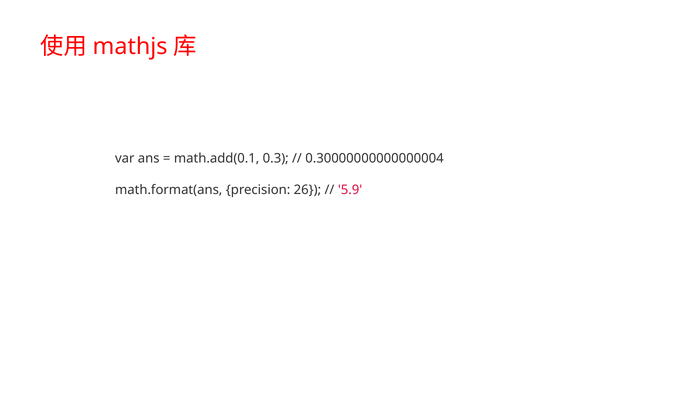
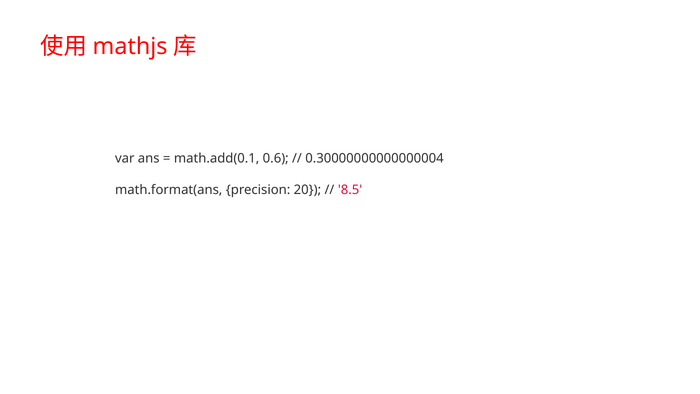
0.3: 0.3 -> 0.6
26: 26 -> 20
5.9: 5.9 -> 8.5
